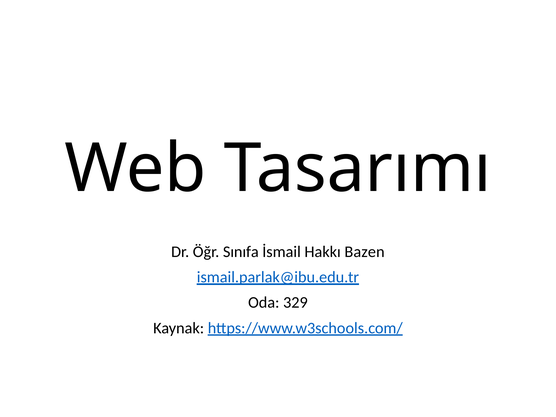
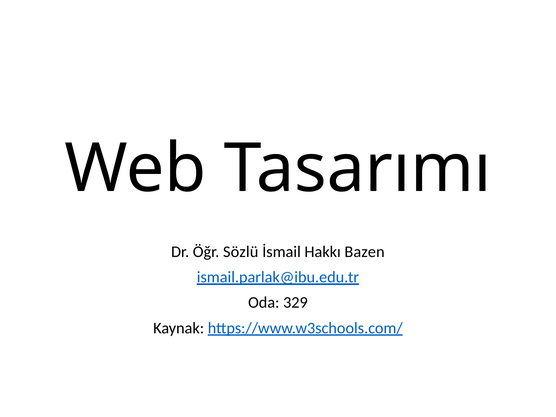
Sınıfa: Sınıfa -> Sözlü
